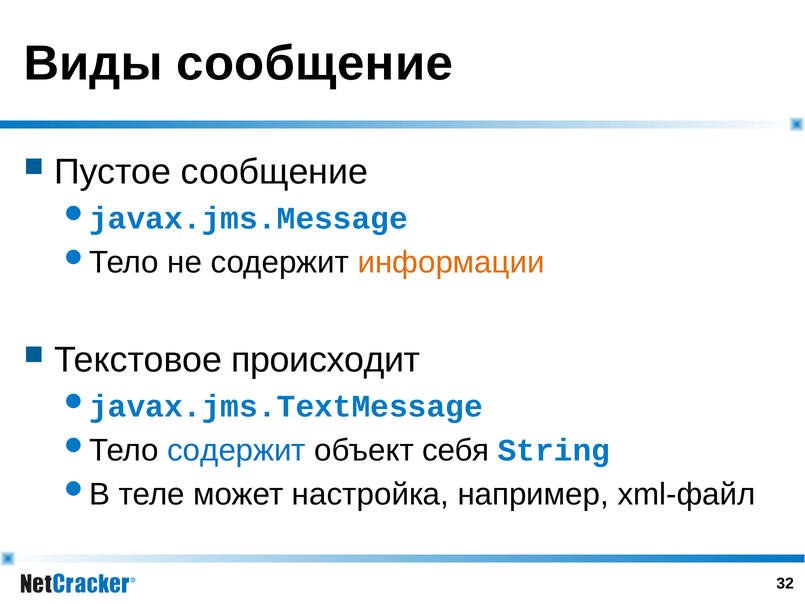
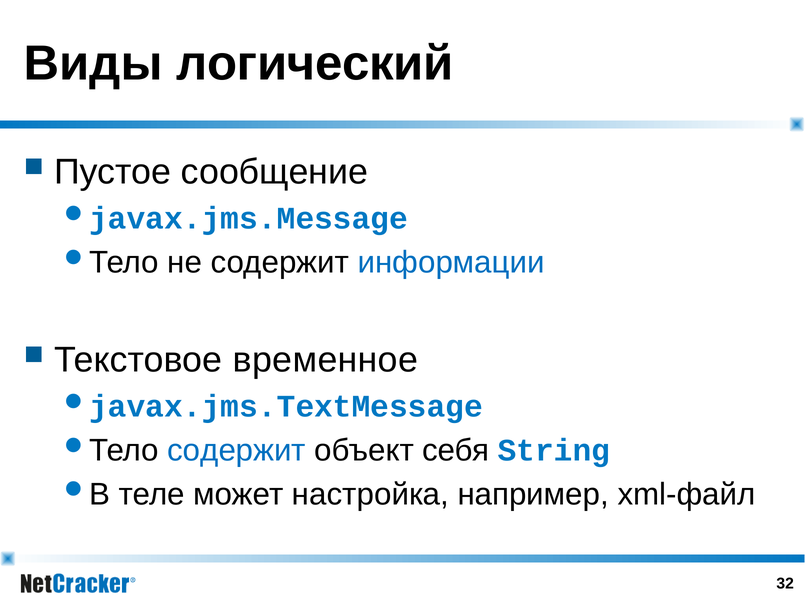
Виды сообщение: сообщение -> логический
информации colour: orange -> blue
происходит: происходит -> временное
